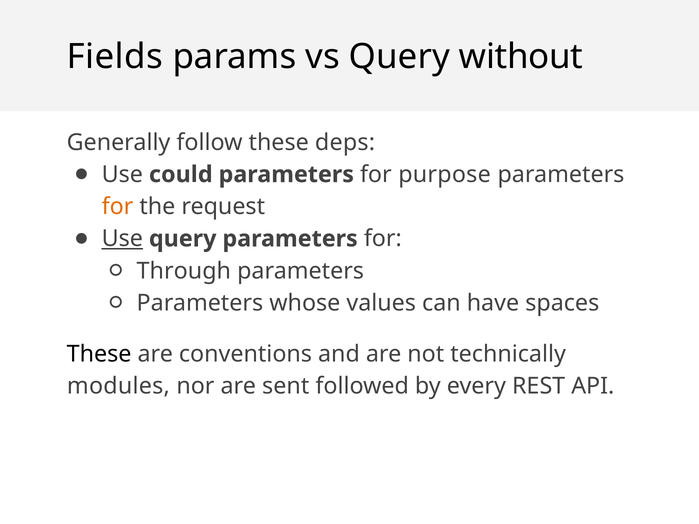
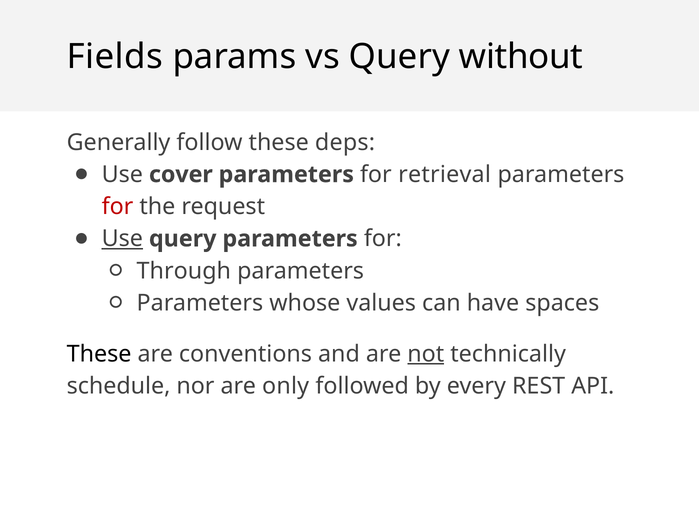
could: could -> cover
purpose: purpose -> retrieval
for at (118, 207) colour: orange -> red
not underline: none -> present
modules: modules -> schedule
sent: sent -> only
